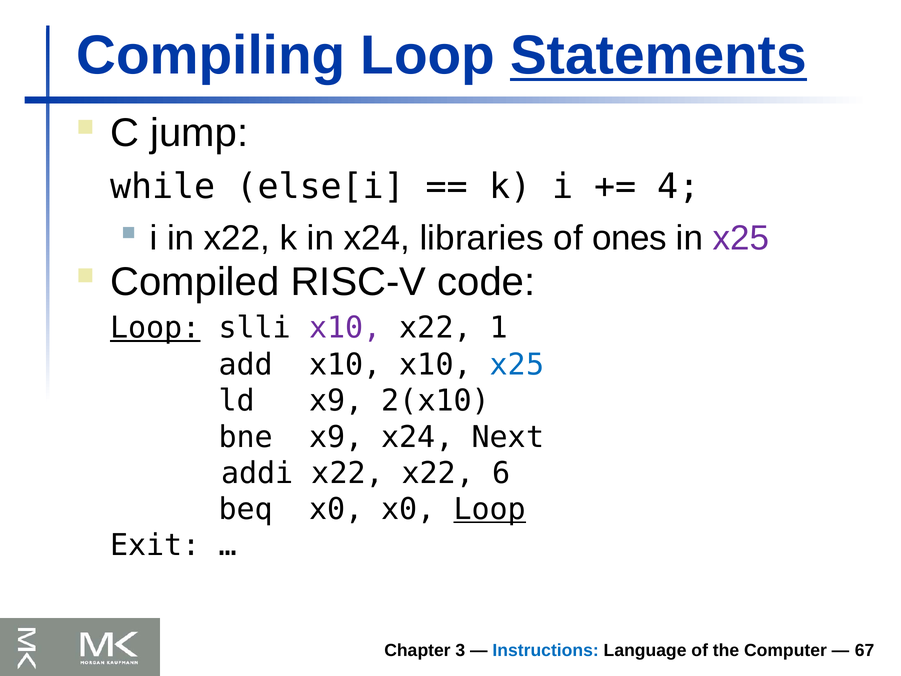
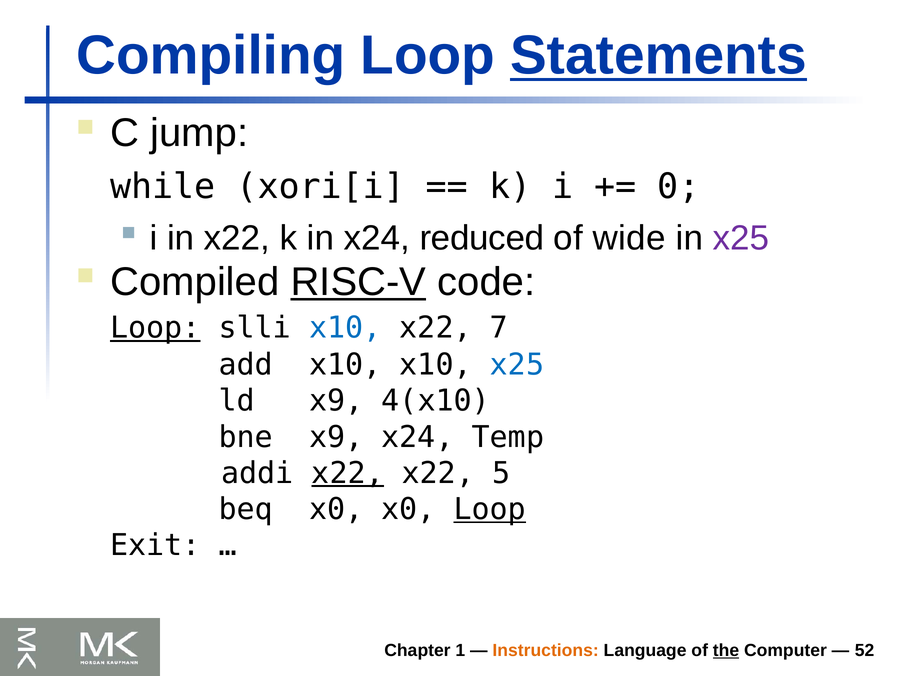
else[i: else[i -> xori[i
4: 4 -> 0
libraries: libraries -> reduced
ones: ones -> wide
RISC-V underline: none -> present
x10 at (345, 328) colour: purple -> blue
1: 1 -> 7
2(x10: 2(x10 -> 4(x10
Next: Next -> Temp
x22 at (348, 473) underline: none -> present
6: 6 -> 5
3: 3 -> 1
Instructions colour: blue -> orange
the underline: none -> present
67: 67 -> 52
